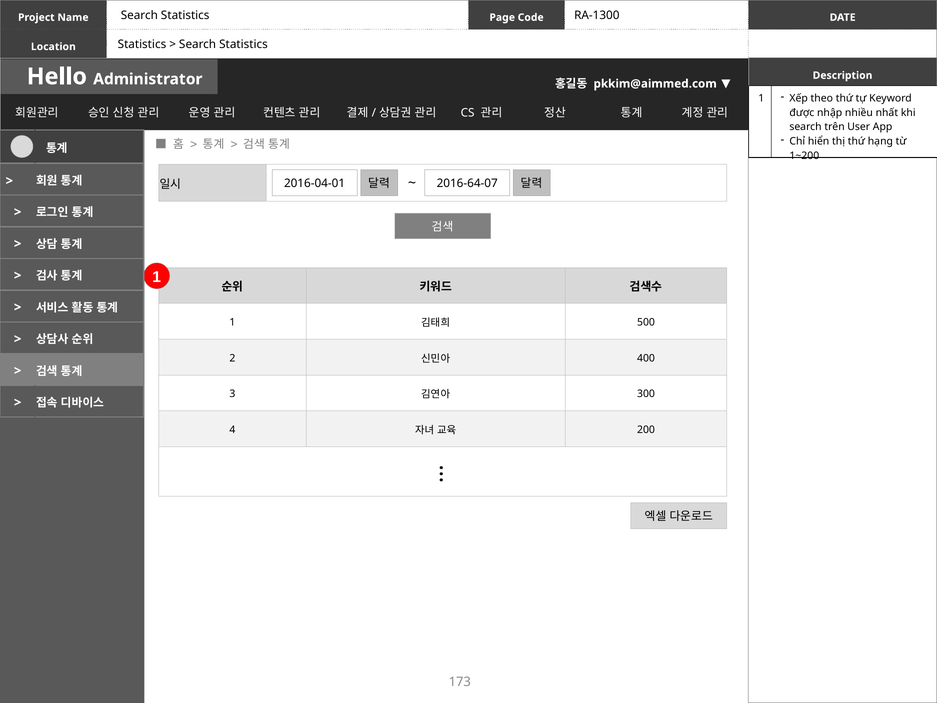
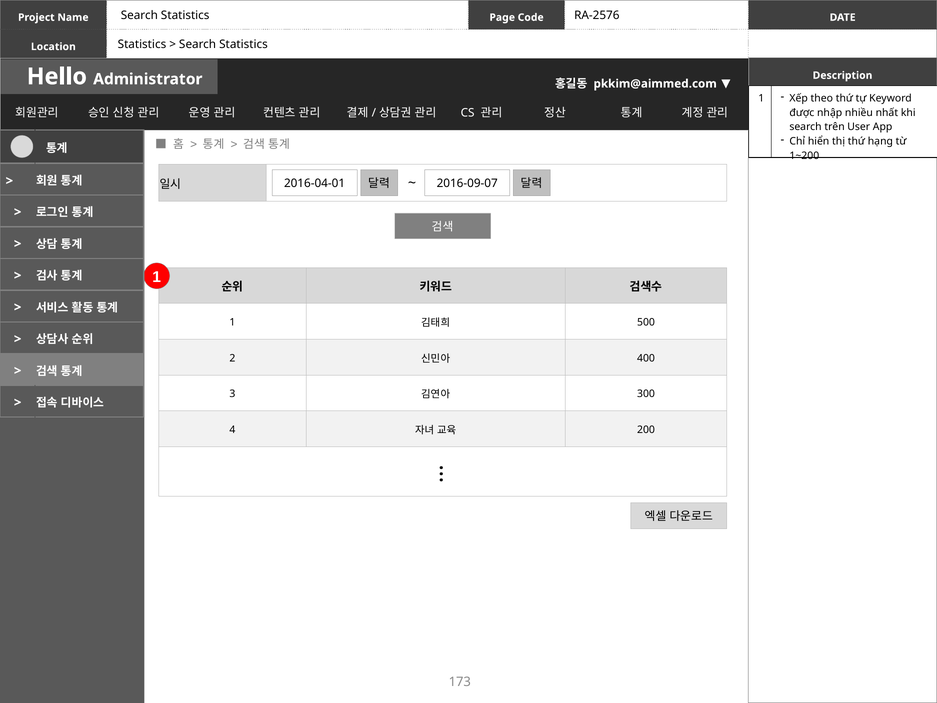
RA-1300: RA-1300 -> RA-2576
2016-64-07: 2016-64-07 -> 2016-09-07
